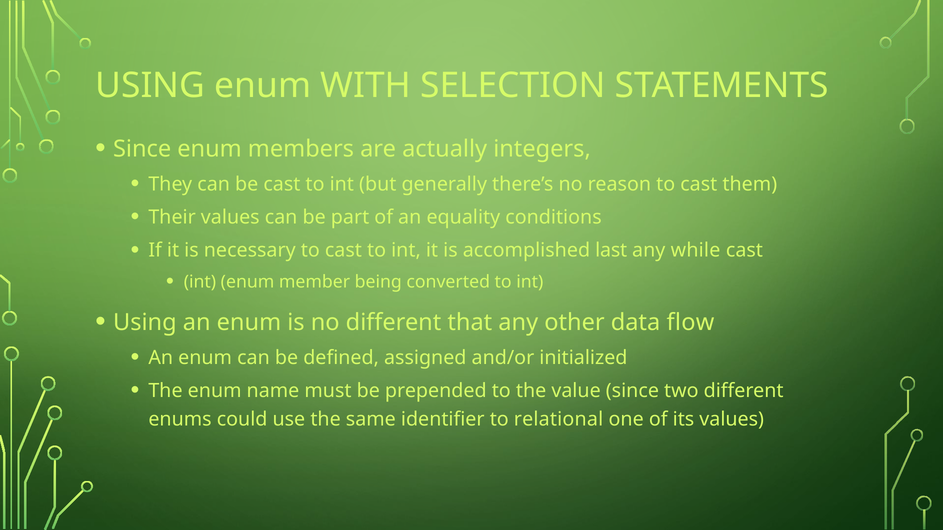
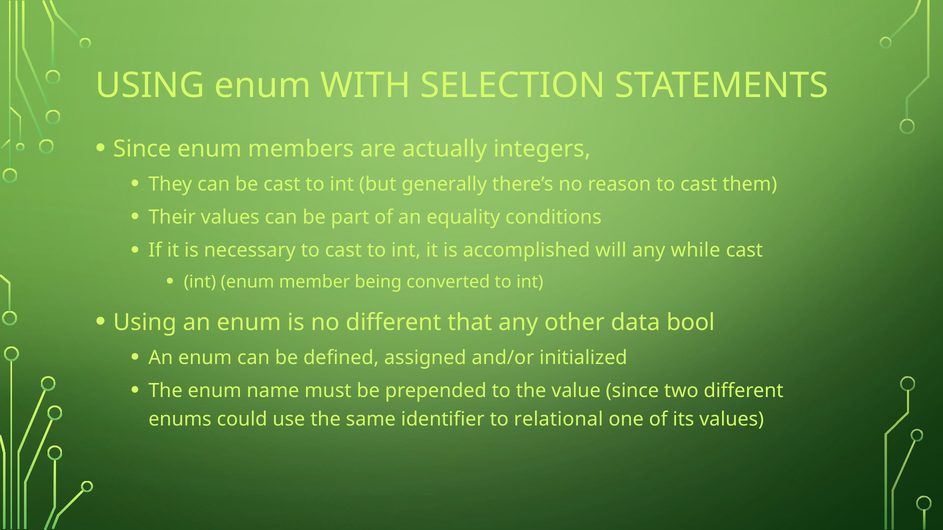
last: last -> will
flow: flow -> bool
